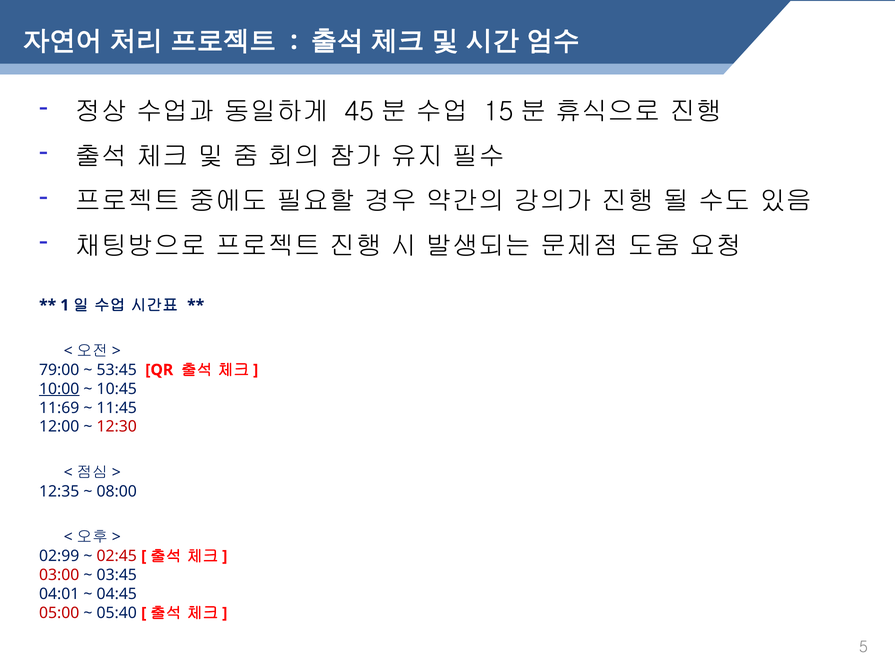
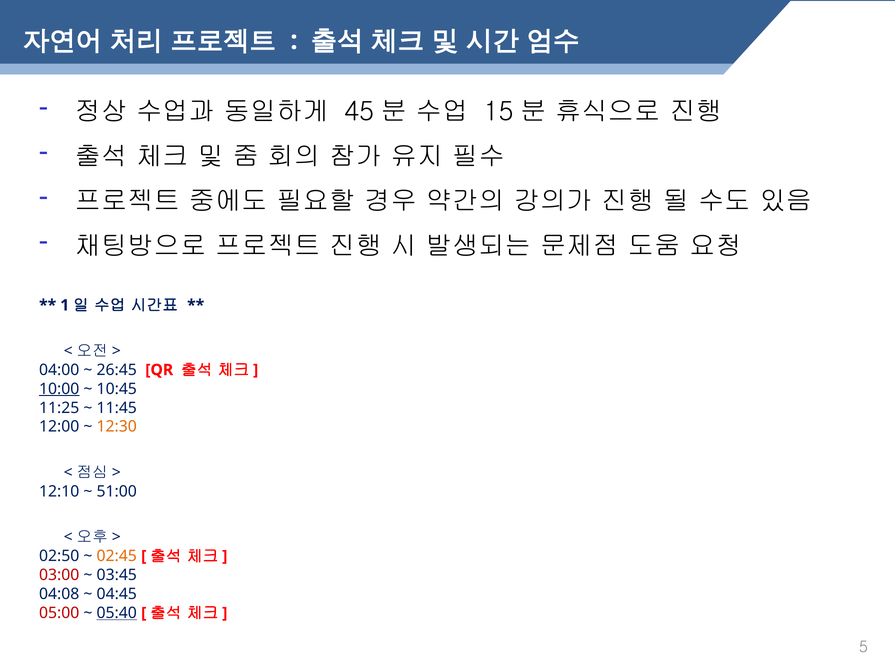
79:00: 79:00 -> 04:00
53:45: 53:45 -> 26:45
11:69: 11:69 -> 11:25
12:30 colour: red -> orange
12:35: 12:35 -> 12:10
08:00: 08:00 -> 51:00
02:99: 02:99 -> 02:50
02:45 colour: red -> orange
04:01: 04:01 -> 04:08
05:40 underline: none -> present
